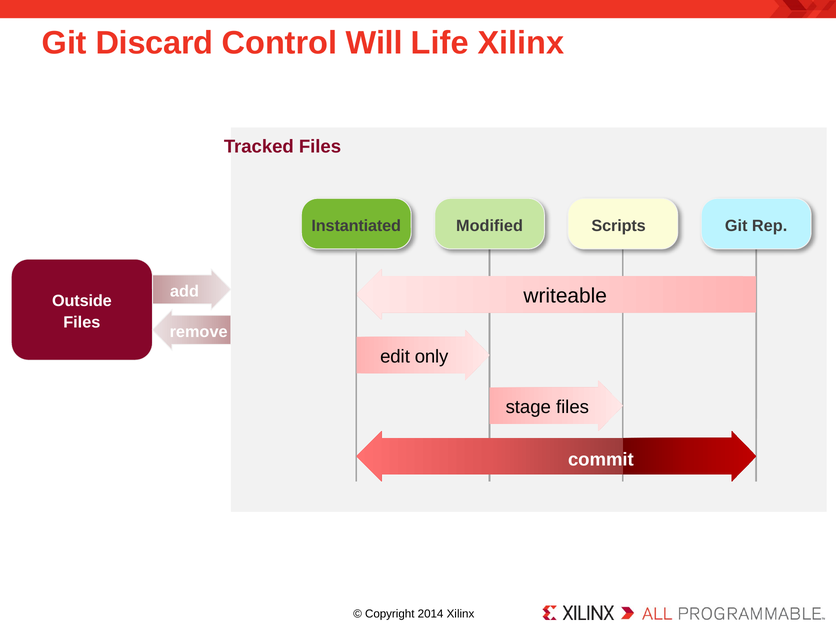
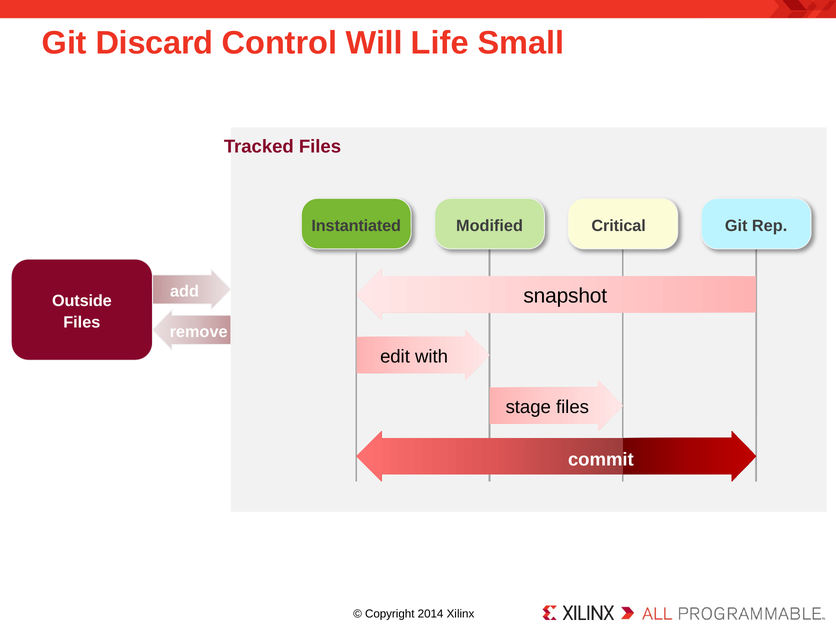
Life Xilinx: Xilinx -> Small
Scripts: Scripts -> Critical
writeable: writeable -> snapshot
only: only -> with
